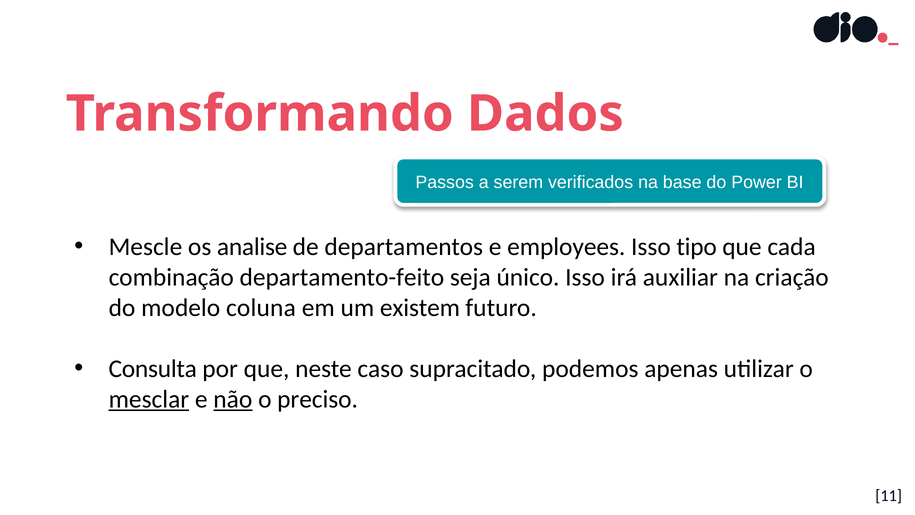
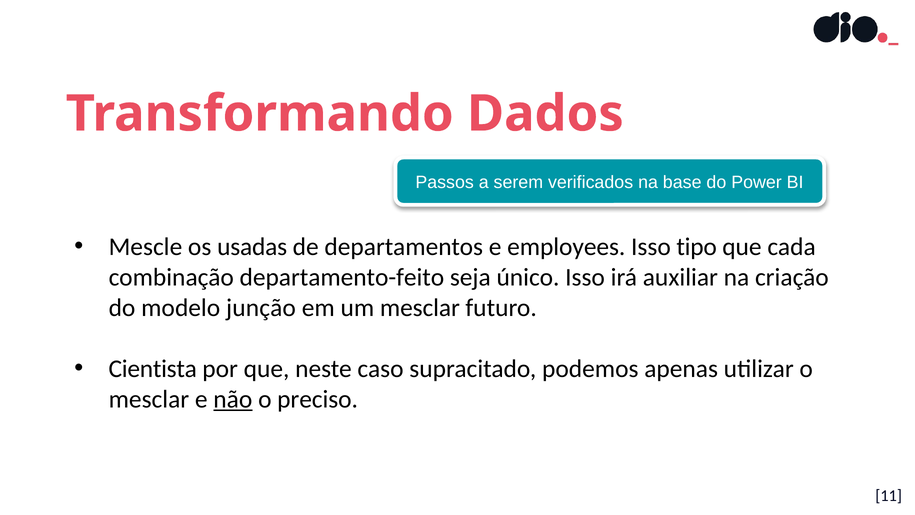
analise: analise -> usadas
coluna: coluna -> junção
um existem: existem -> mesclar
Consulta: Consulta -> Cientista
mesclar at (149, 399) underline: present -> none
